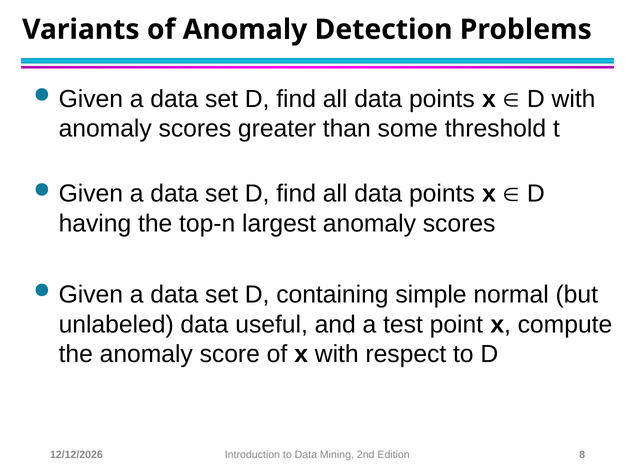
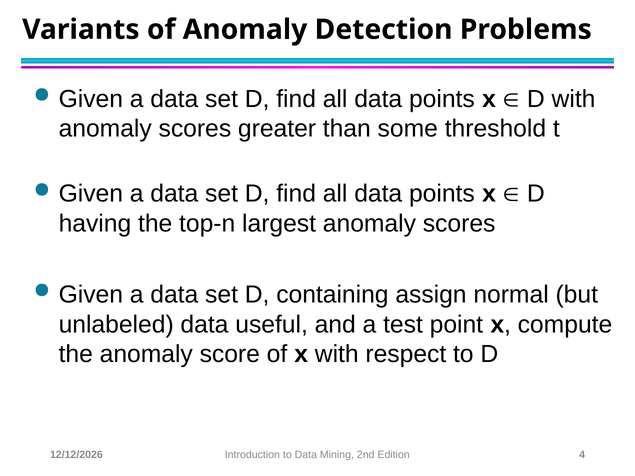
simple: simple -> assign
8: 8 -> 4
